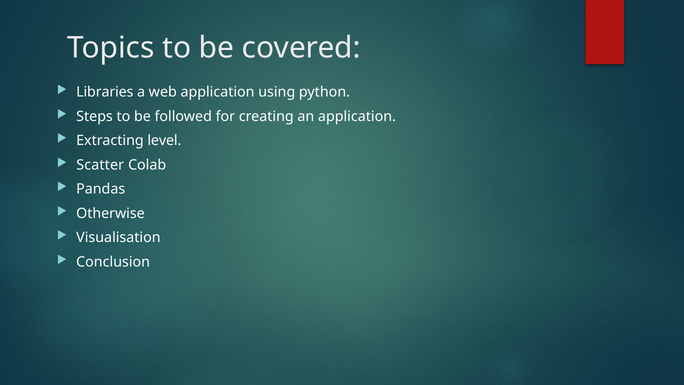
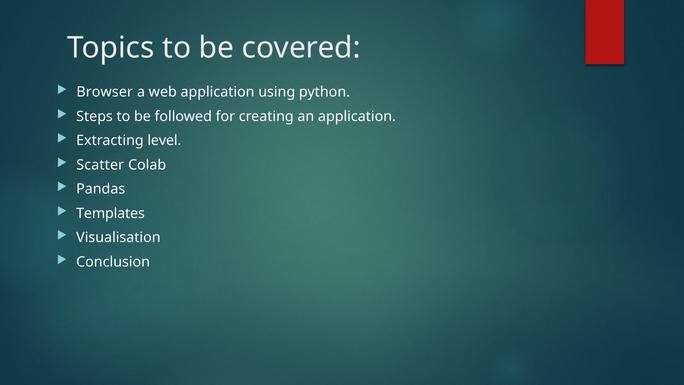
Libraries: Libraries -> Browser
Otherwise: Otherwise -> Templates
